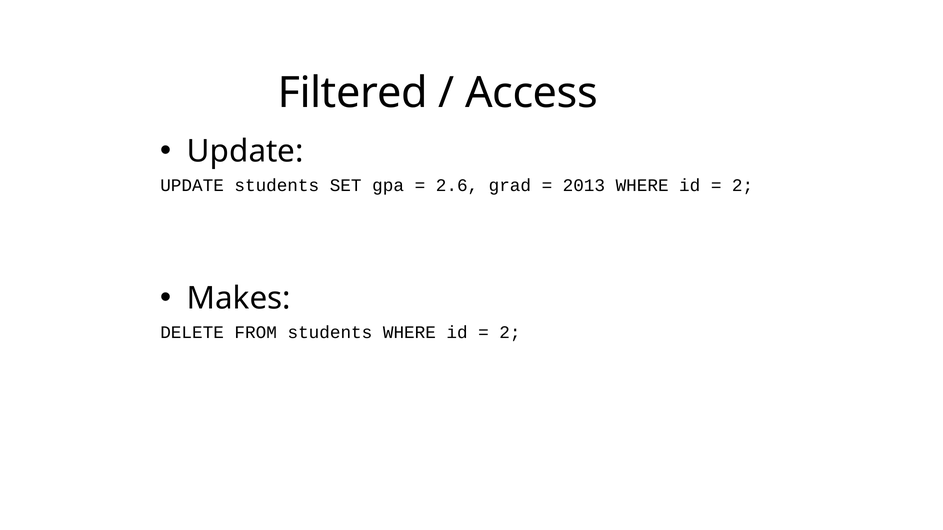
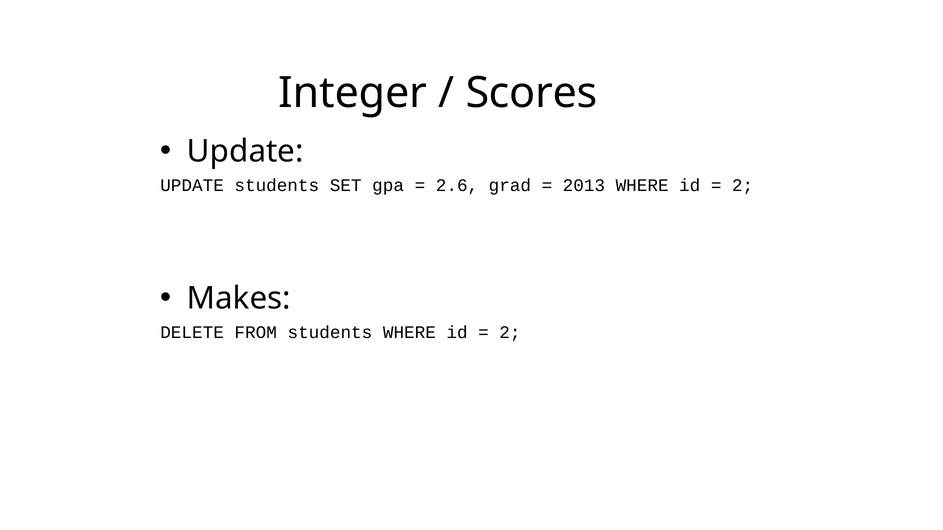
Filtered: Filtered -> Integer
Access: Access -> Scores
